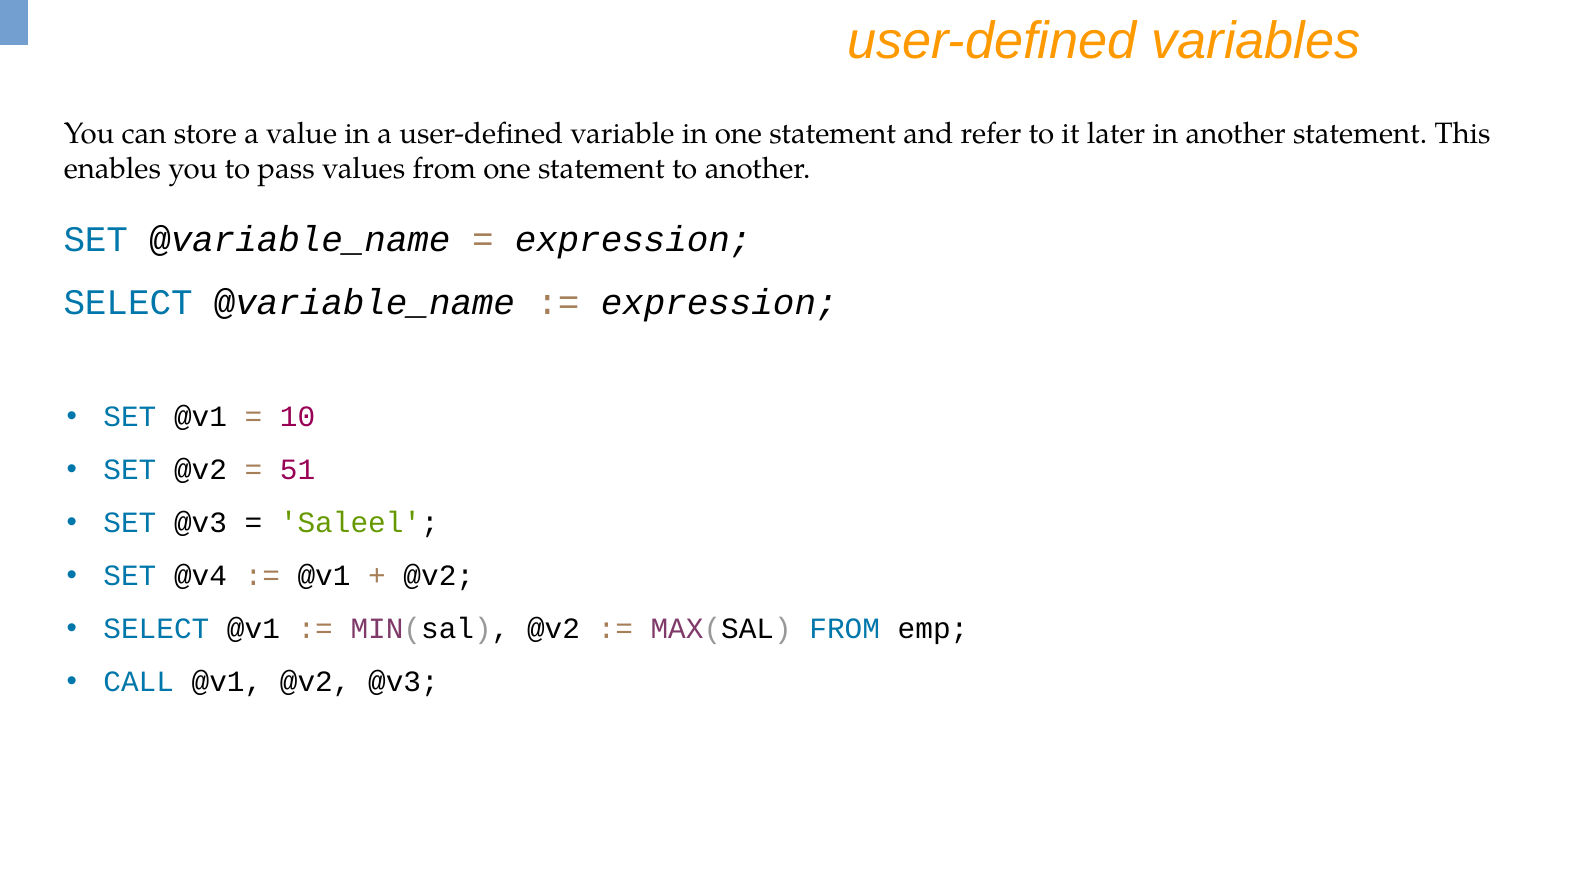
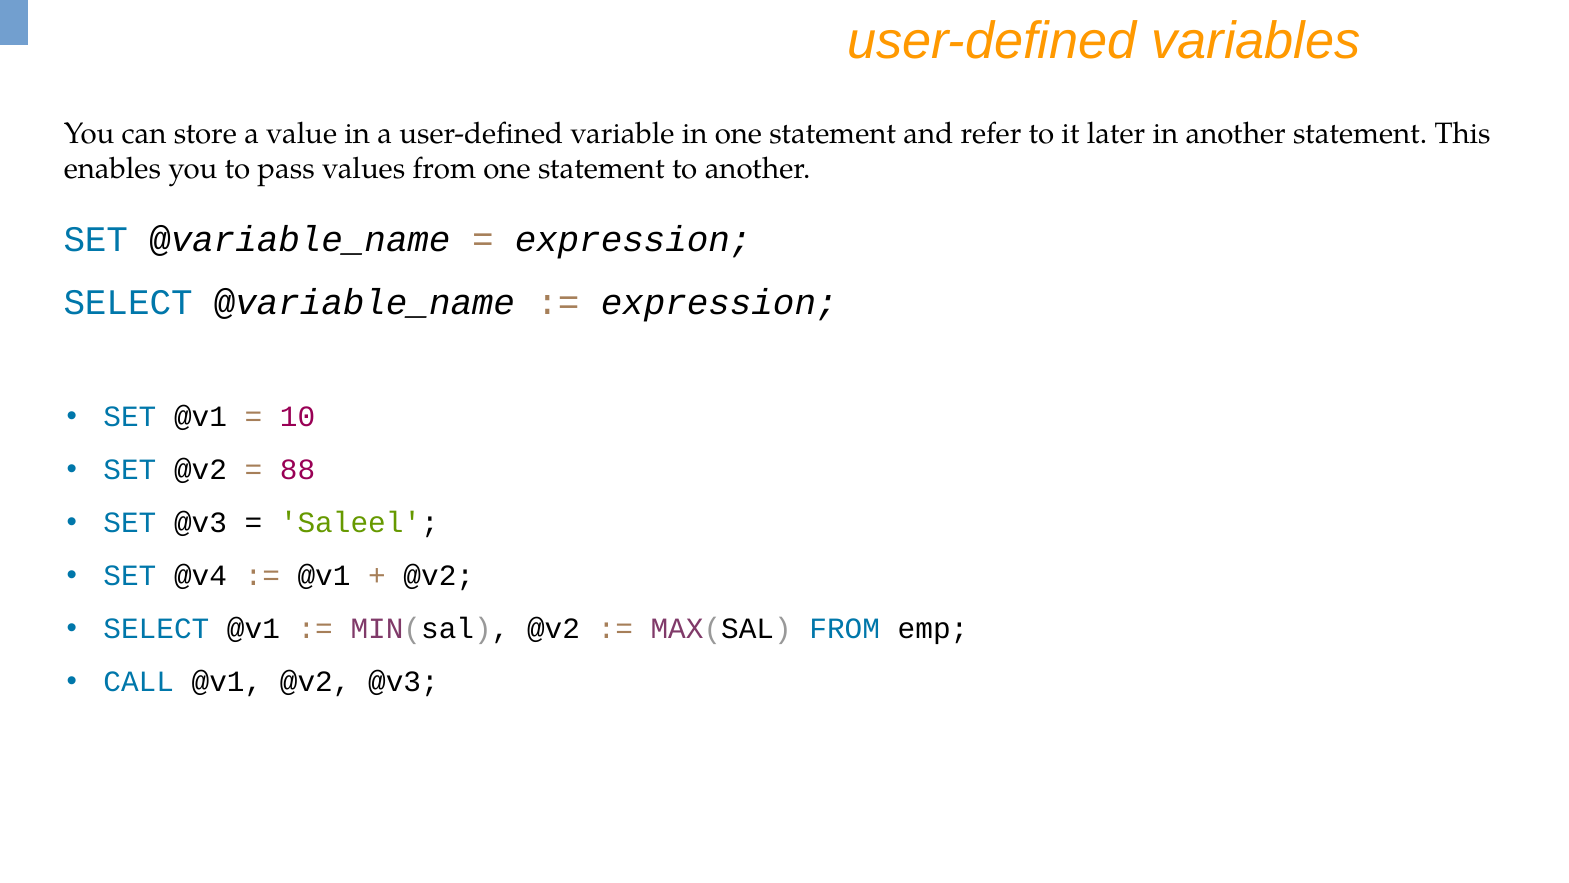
51: 51 -> 88
